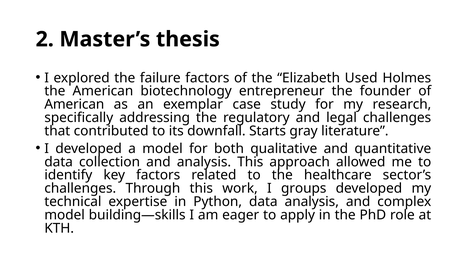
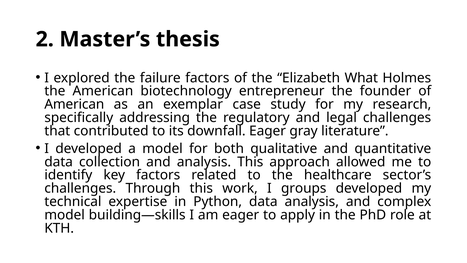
Used: Used -> What
downfall Starts: Starts -> Eager
